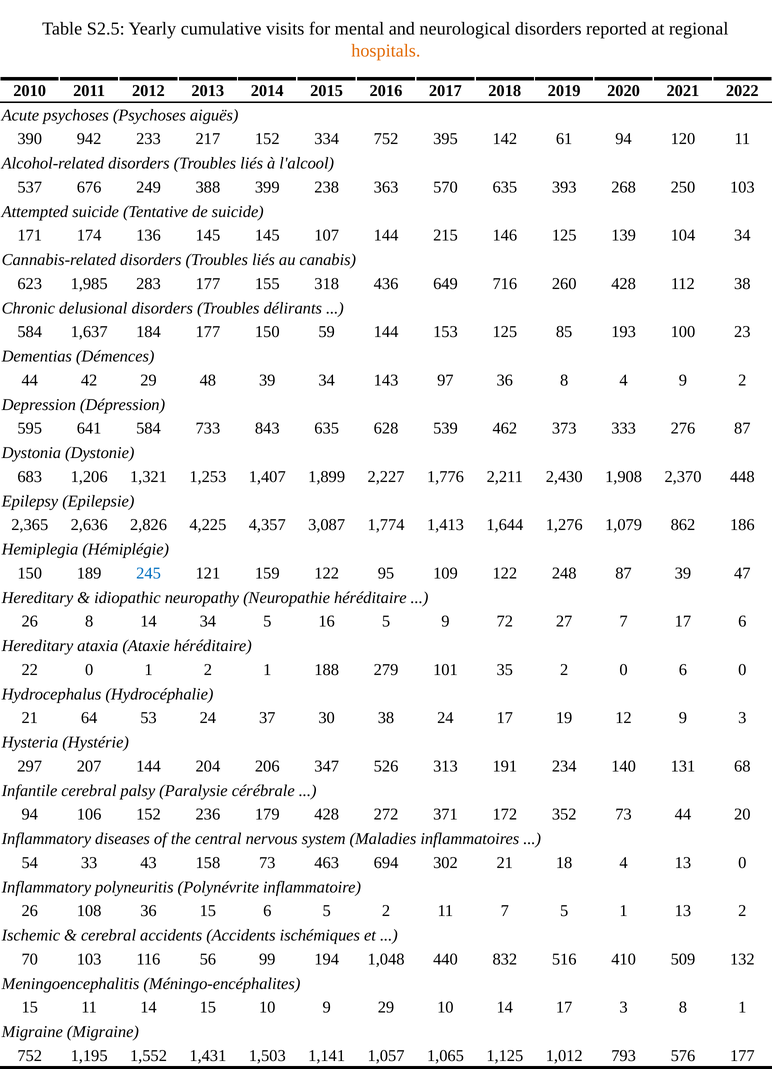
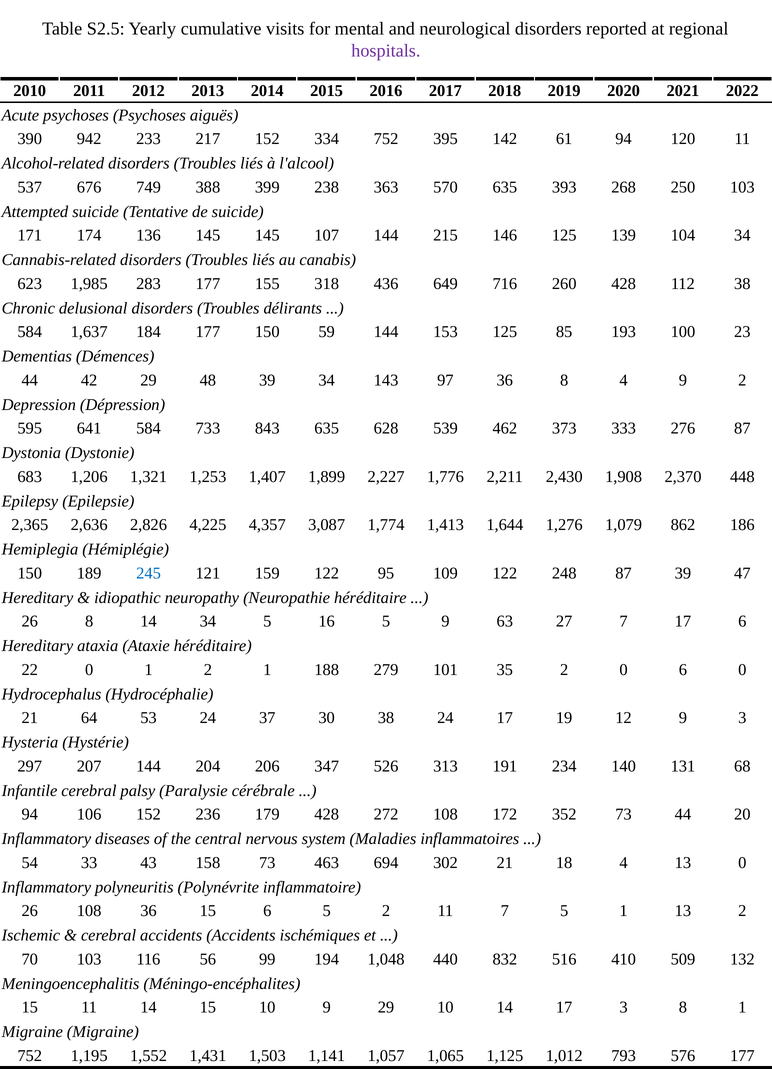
hospitals colour: orange -> purple
249: 249 -> 749
72: 72 -> 63
272 371: 371 -> 108
